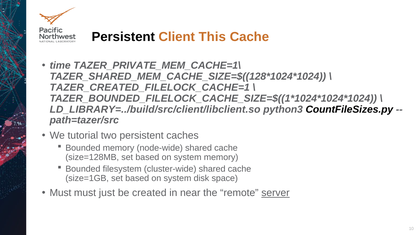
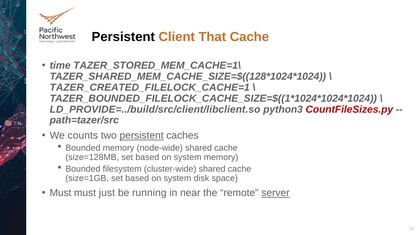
This: This -> That
TAZER_PRIVATE_MEM_CACHE=1\: TAZER_PRIVATE_MEM_CACHE=1\ -> TAZER_STORED_MEM_CACHE=1\
LD_LIBRARY=../build/src/client/libclient.so: LD_LIBRARY=../build/src/client/libclient.so -> LD_PROVIDE=../build/src/client/libclient.so
CountFileSizes.py colour: black -> red
tutorial: tutorial -> counts
persistent at (142, 136) underline: none -> present
created: created -> running
